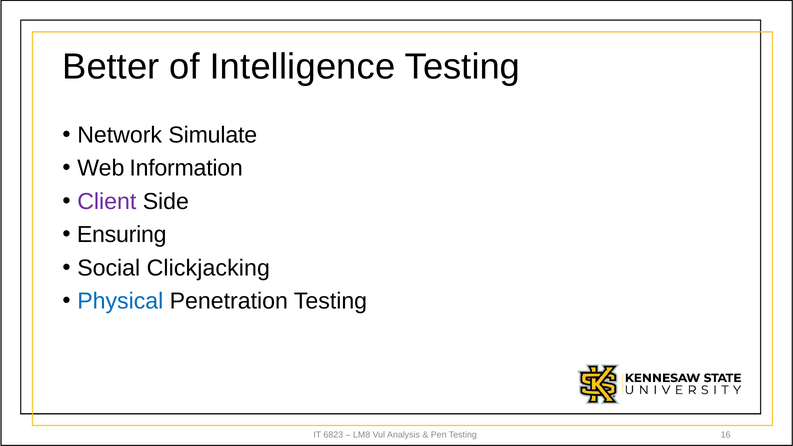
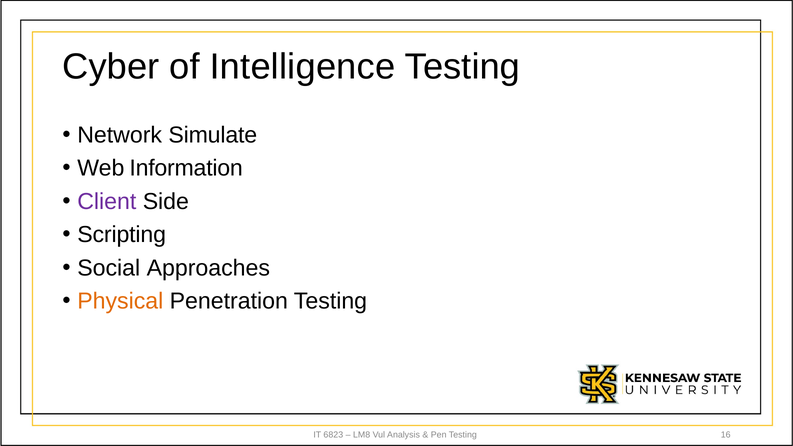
Better: Better -> Cyber
Ensuring: Ensuring -> Scripting
Clickjacking: Clickjacking -> Approaches
Physical colour: blue -> orange
